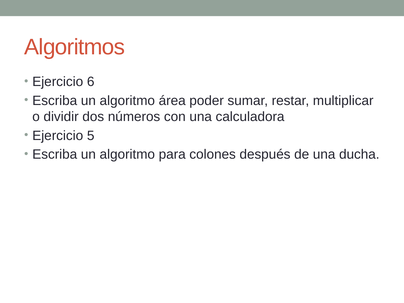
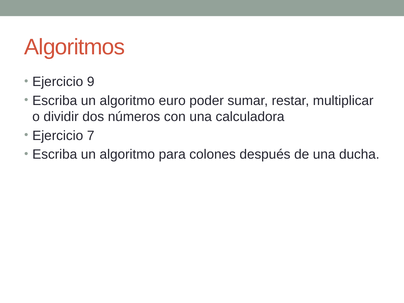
6: 6 -> 9
área: área -> euro
5: 5 -> 7
